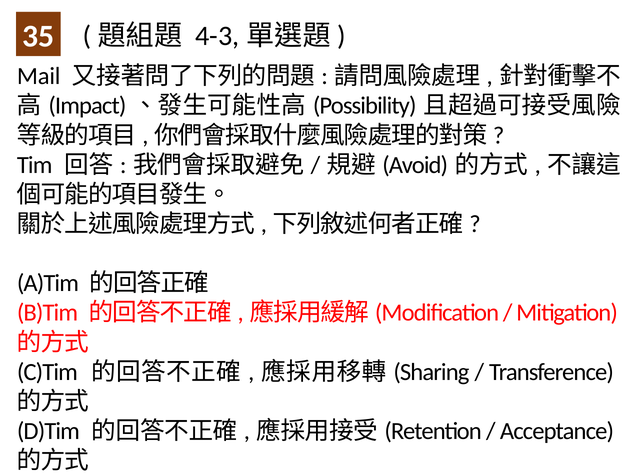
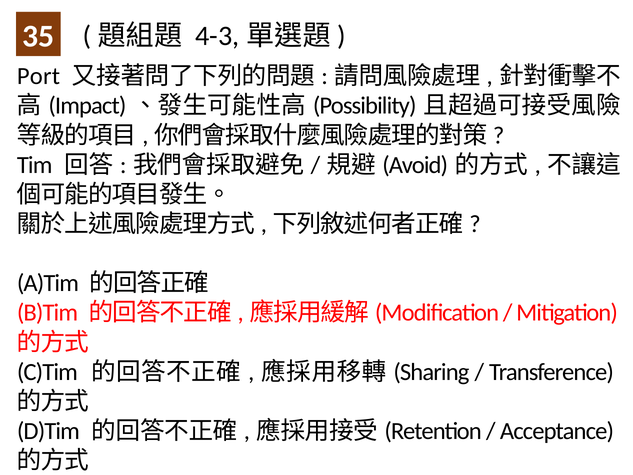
Mail: Mail -> Port
